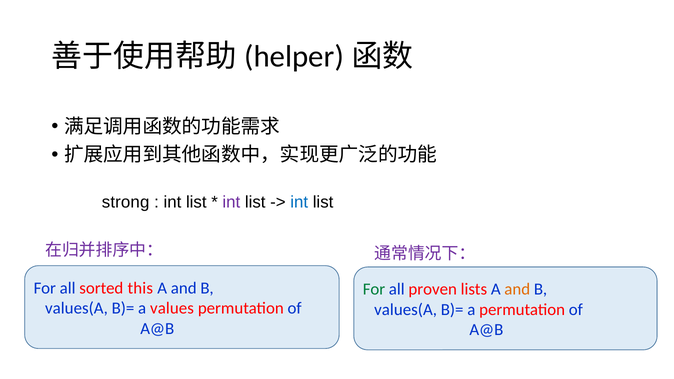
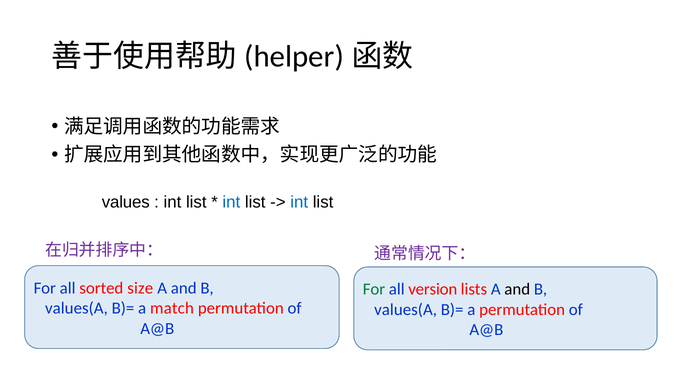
strong: strong -> values
int at (231, 202) colour: purple -> blue
this: this -> size
proven: proven -> version
and at (517, 289) colour: orange -> black
values: values -> match
